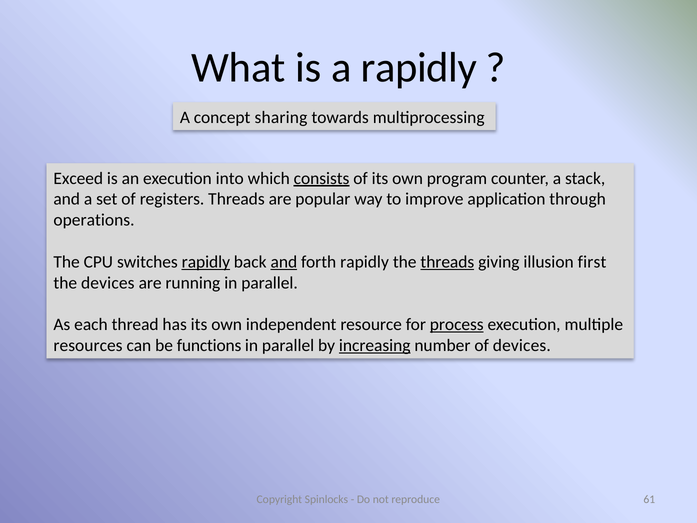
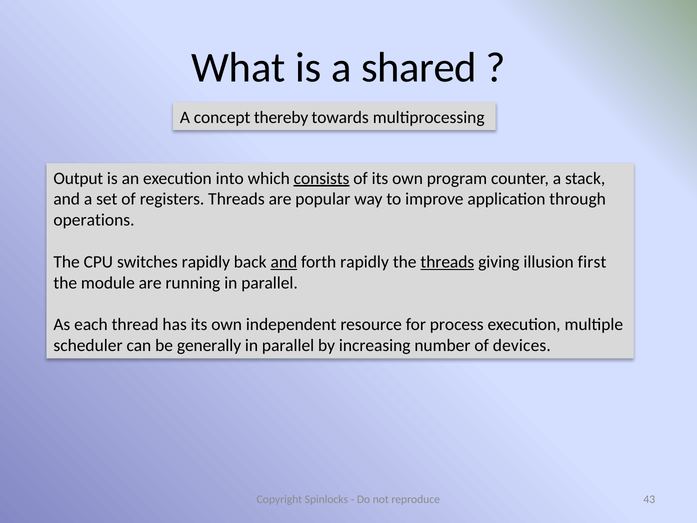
a rapidly: rapidly -> shared
sharing: sharing -> thereby
Exceed: Exceed -> Output
rapidly at (206, 262) underline: present -> none
the devices: devices -> module
process underline: present -> none
resources: resources -> scheduler
functions: functions -> generally
increasing underline: present -> none
61: 61 -> 43
